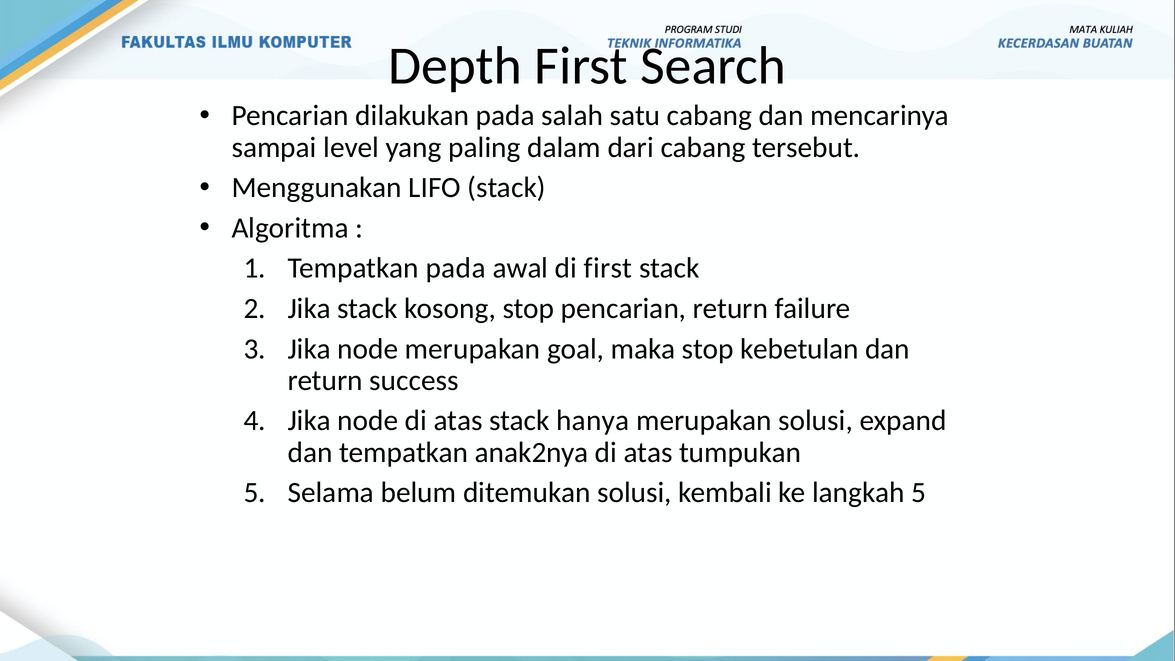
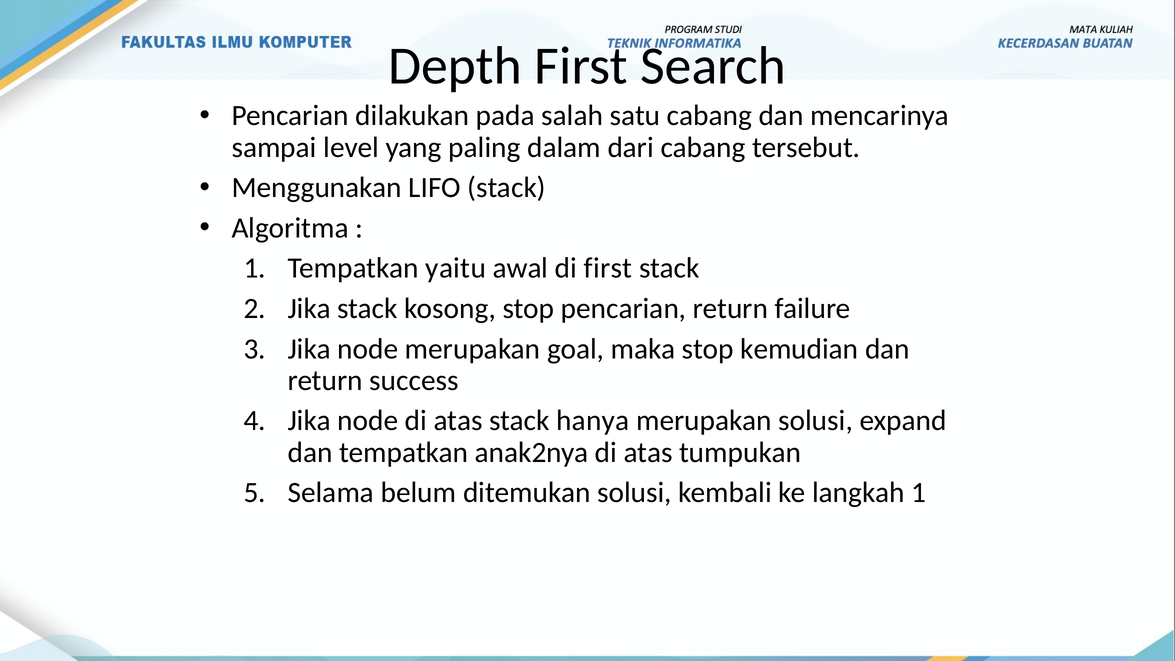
Tempatkan pada: pada -> yaitu
kebetulan: kebetulan -> kemudian
langkah 5: 5 -> 1
